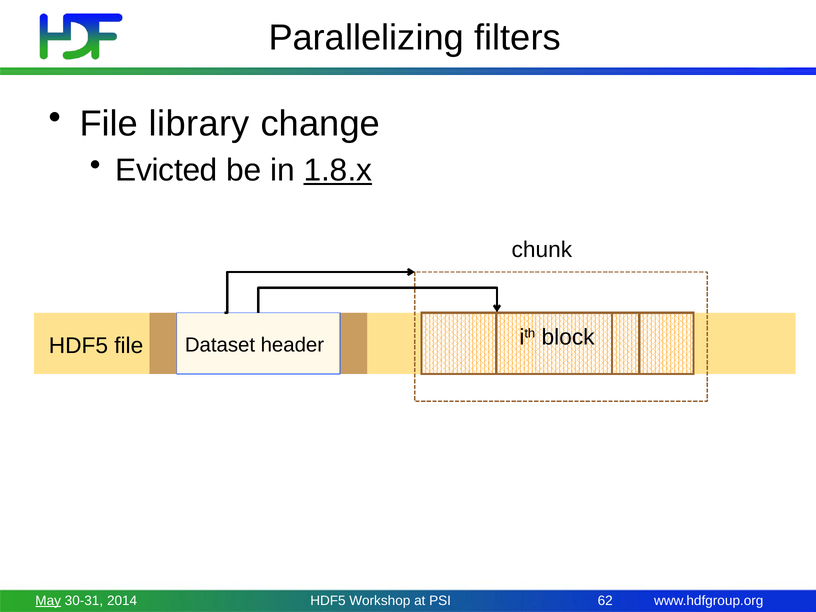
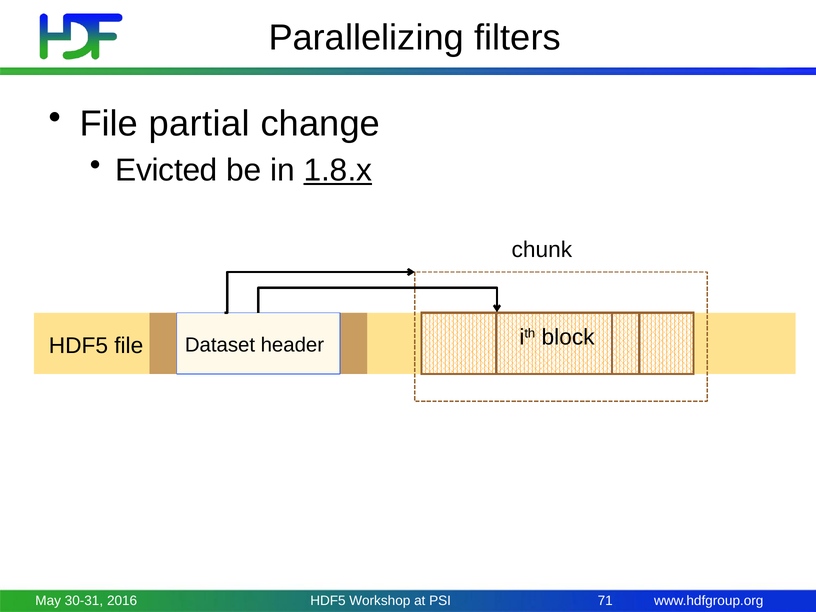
library: library -> partial
May underline: present -> none
2014: 2014 -> 2016
62: 62 -> 71
